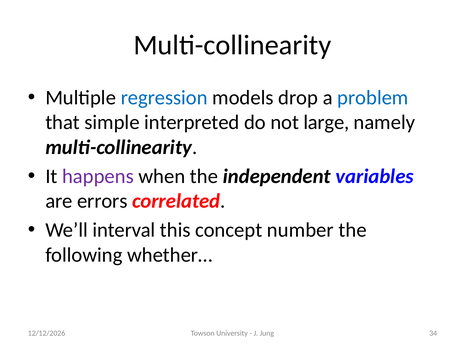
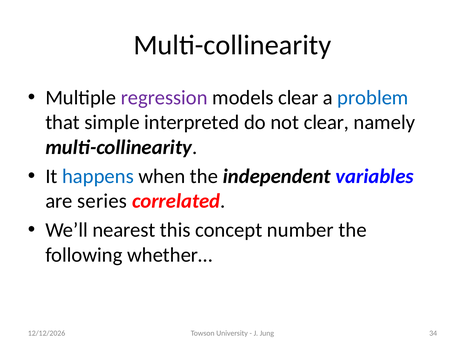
regression colour: blue -> purple
models drop: drop -> clear
not large: large -> clear
happens colour: purple -> blue
errors: errors -> series
interval: interval -> nearest
